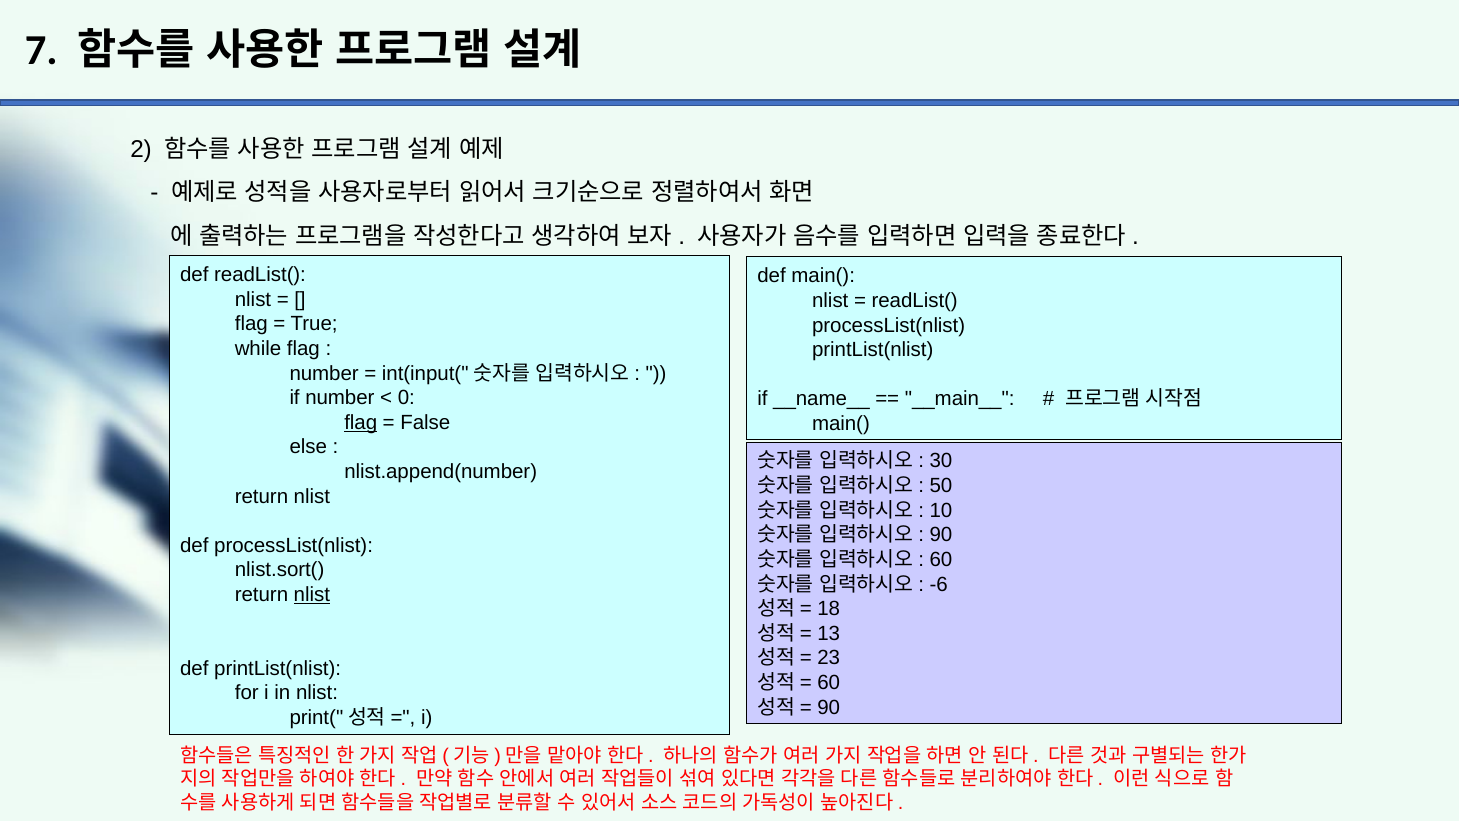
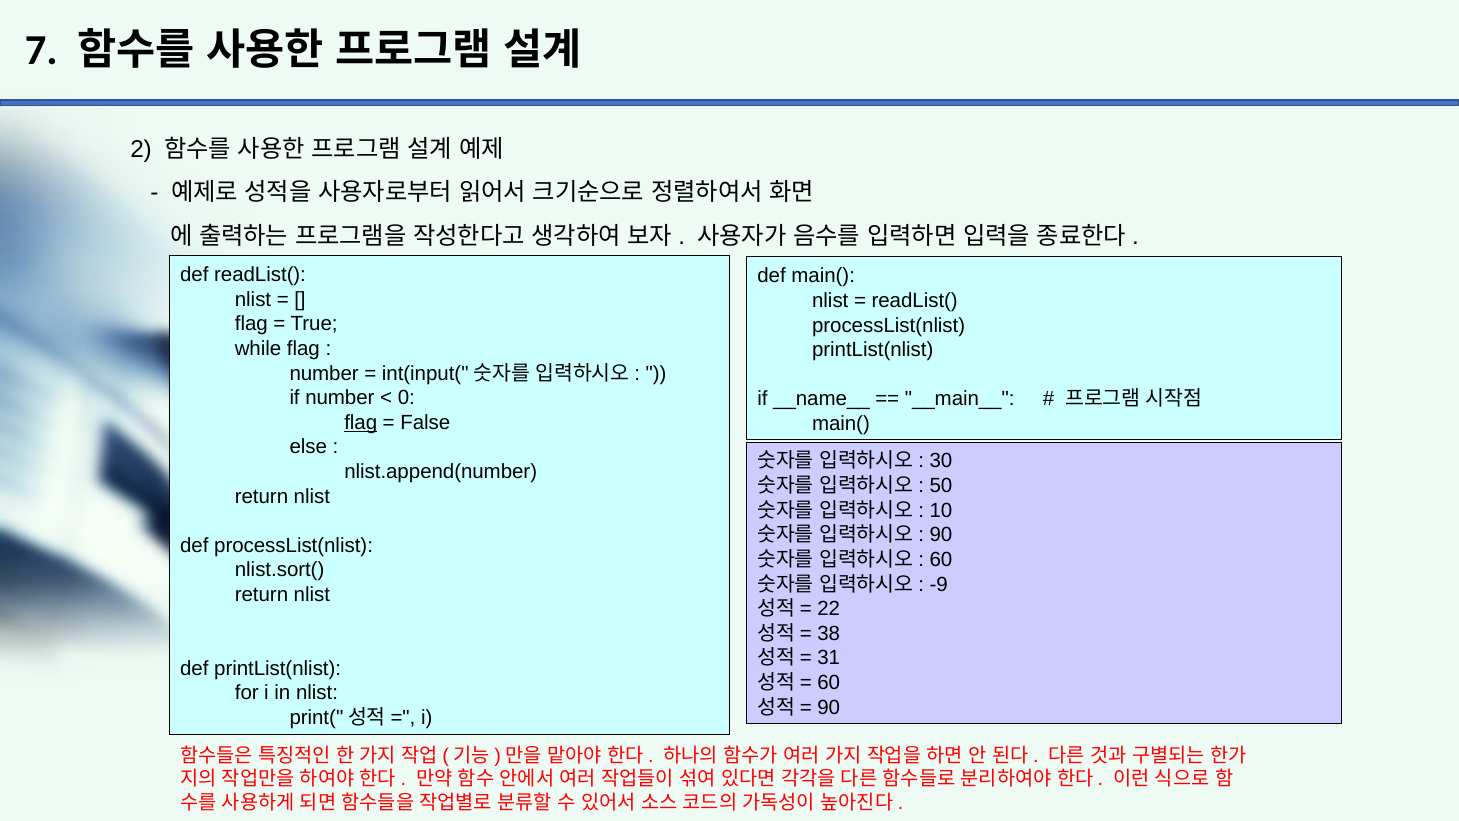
-6: -6 -> -9
nlist at (312, 595) underline: present -> none
18: 18 -> 22
13: 13 -> 38
23: 23 -> 31
